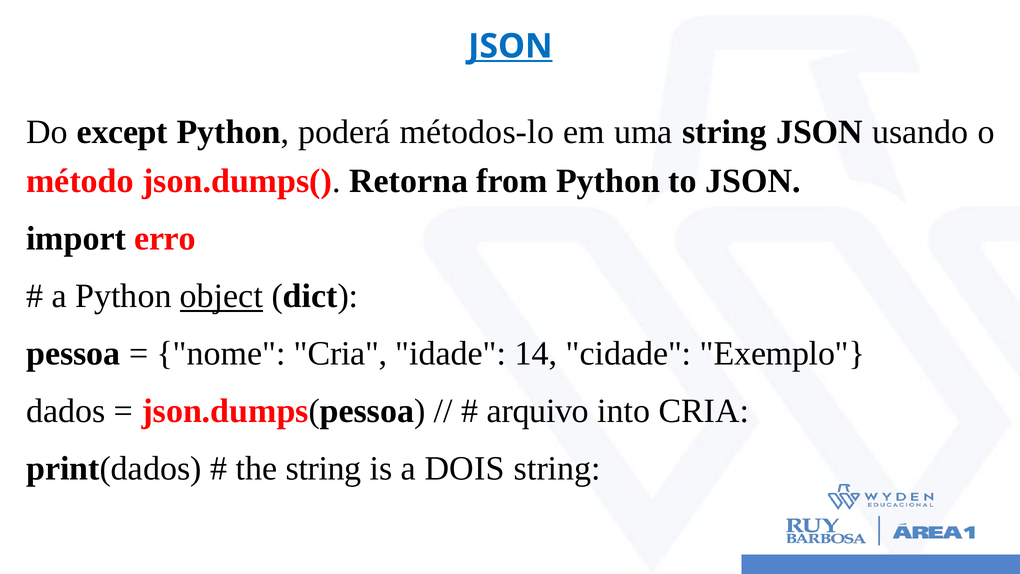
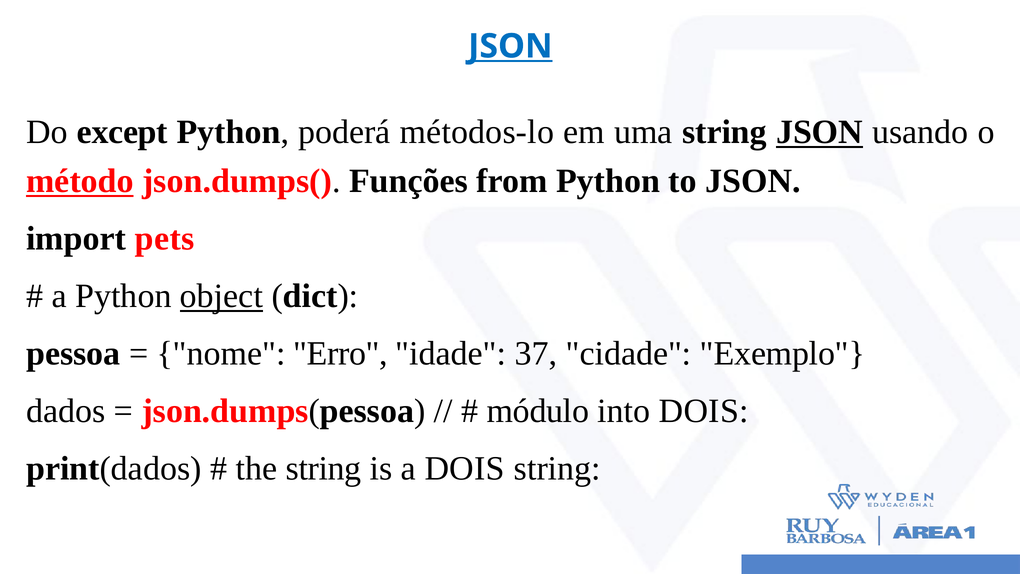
JSON at (819, 132) underline: none -> present
método underline: none -> present
Retorna: Retorna -> Funções
erro: erro -> pets
nome Cria: Cria -> Erro
14: 14 -> 37
arquivo: arquivo -> módulo
into CRIA: CRIA -> DOIS
